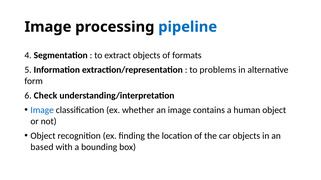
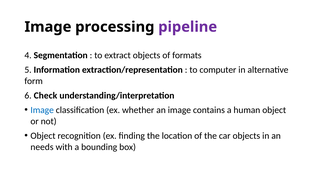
pipeline colour: blue -> purple
problems: problems -> computer
based: based -> needs
